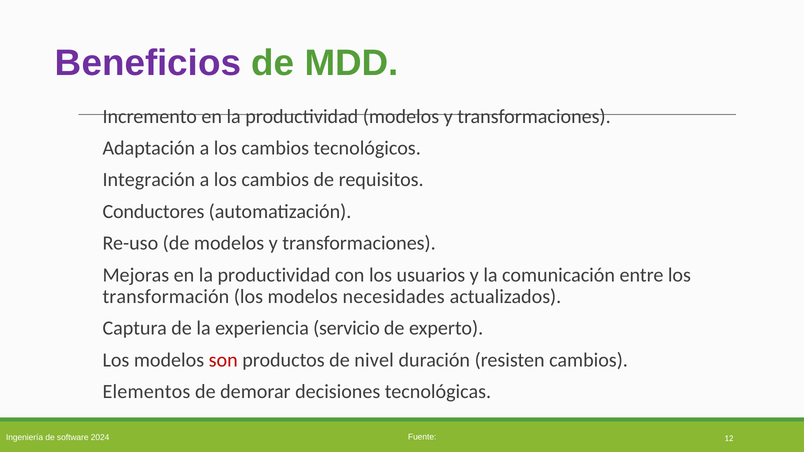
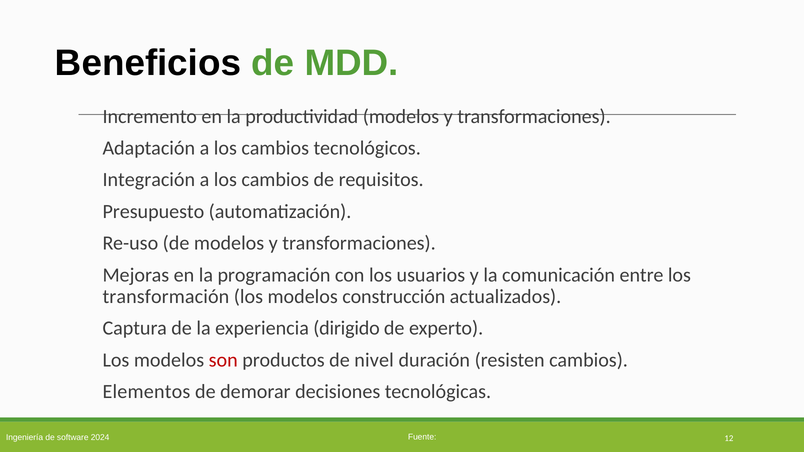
Beneficios colour: purple -> black
Conductores: Conductores -> Presupuesto
Mejoras en la productividad: productividad -> programación
necesidades: necesidades -> construcción
servicio: servicio -> dirigido
